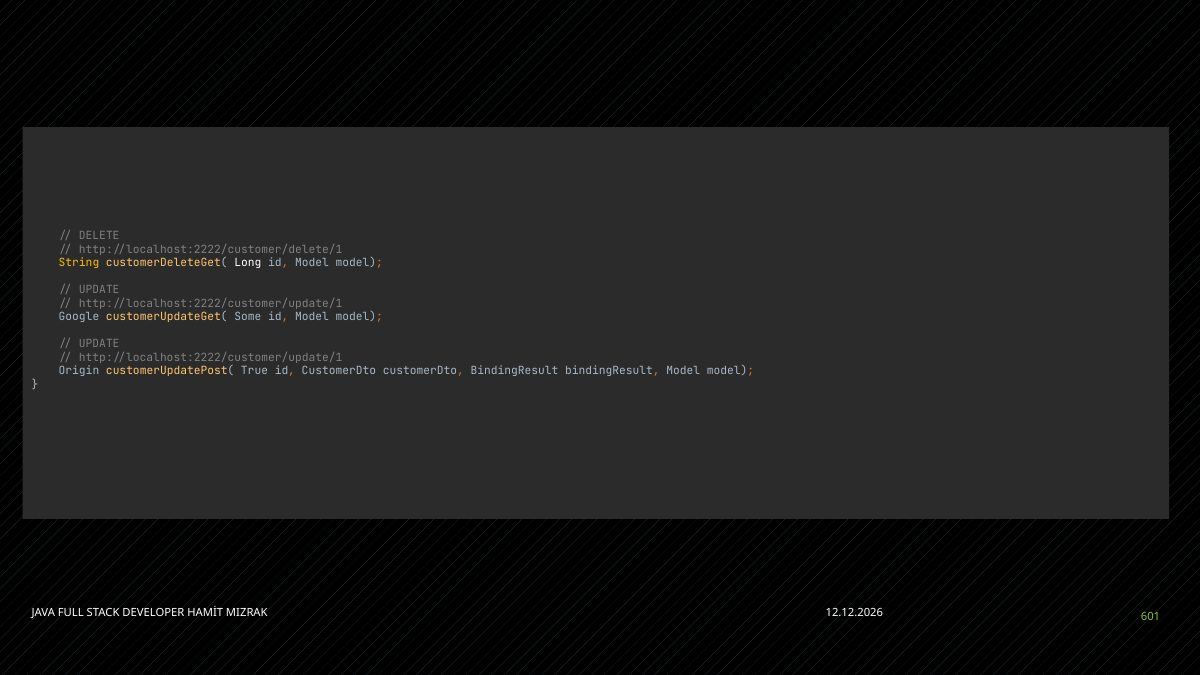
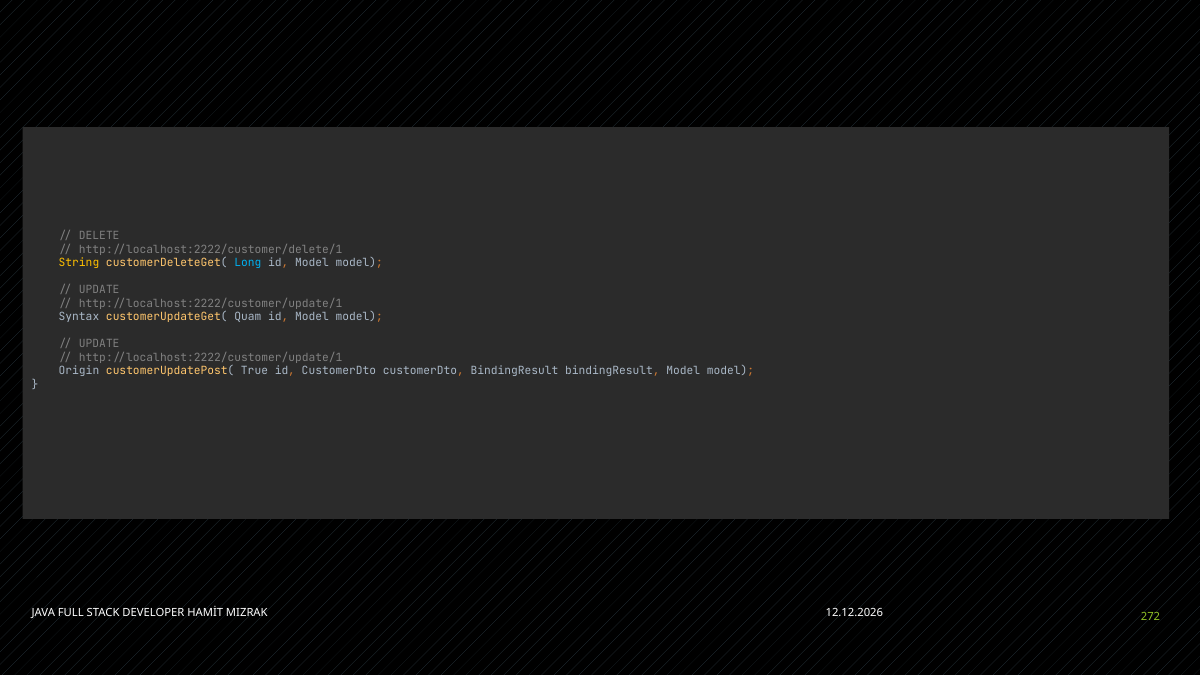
Long colour: white -> light blue
Google: Google -> Syntax
Some: Some -> Quam
601: 601 -> 272
